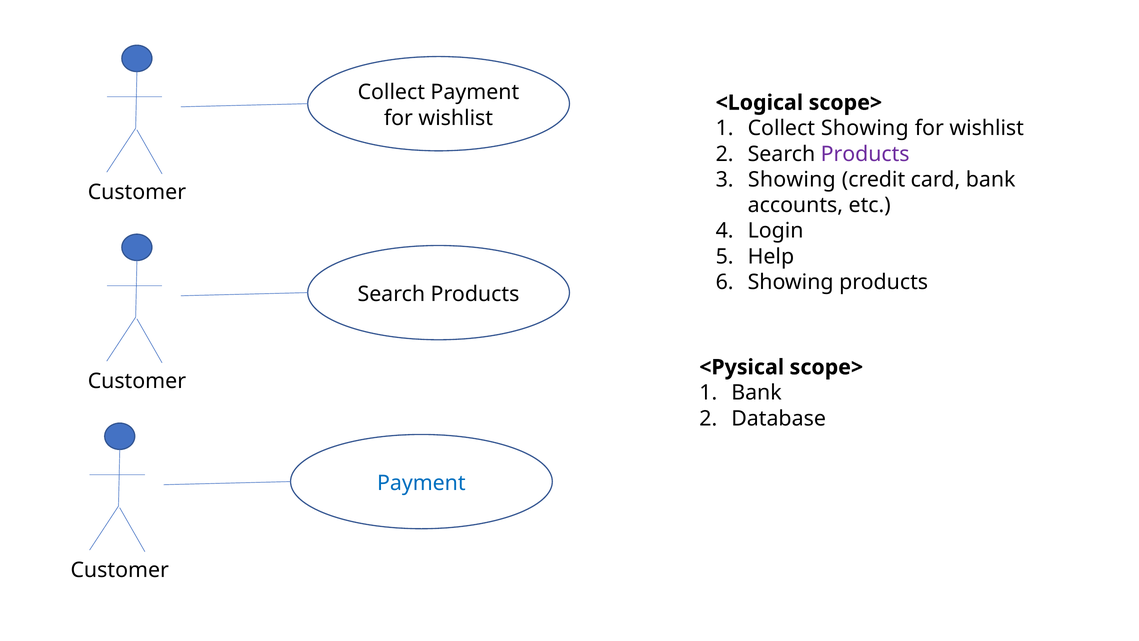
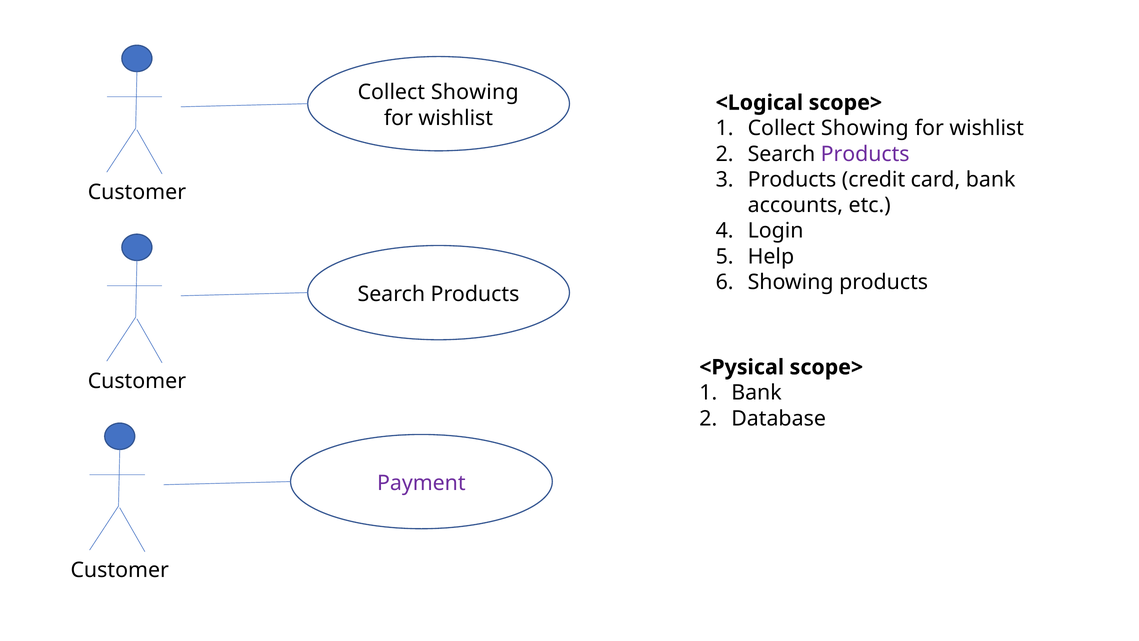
Payment at (475, 92): Payment -> Showing
Showing at (792, 180): Showing -> Products
Payment at (421, 483) colour: blue -> purple
